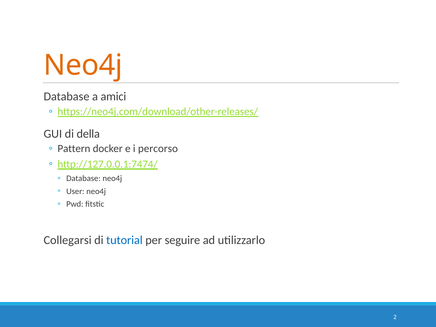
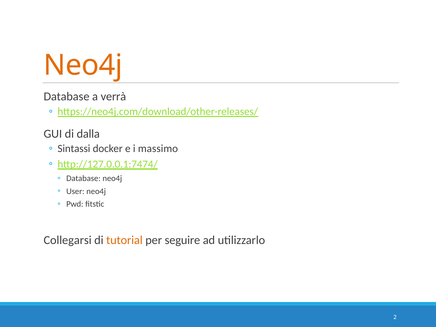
amici: amici -> verrà
della: della -> dalla
Pattern: Pattern -> Sintassi
percorso: percorso -> massimo
tutorial colour: blue -> orange
